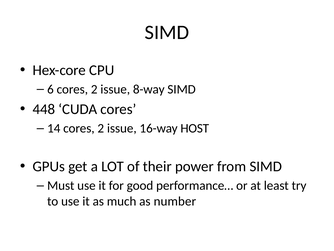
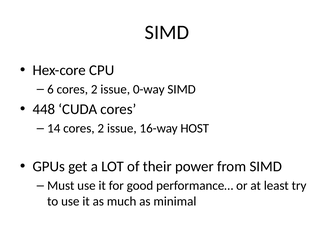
8-way: 8-way -> 0-way
number: number -> minimal
